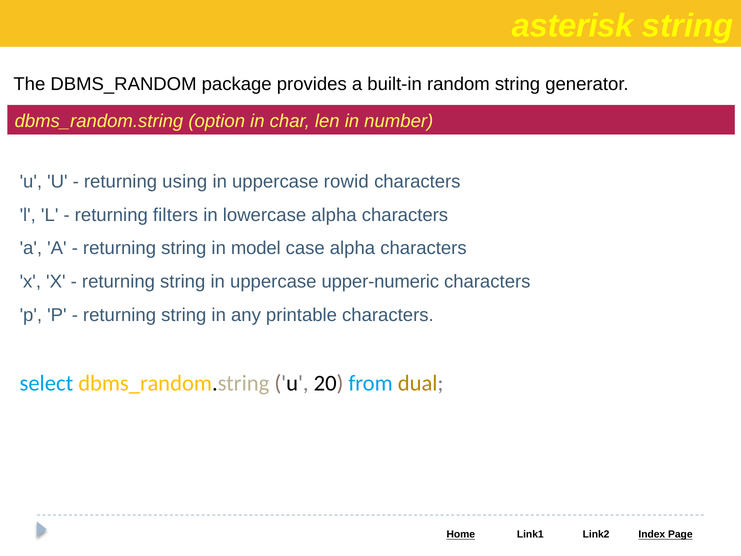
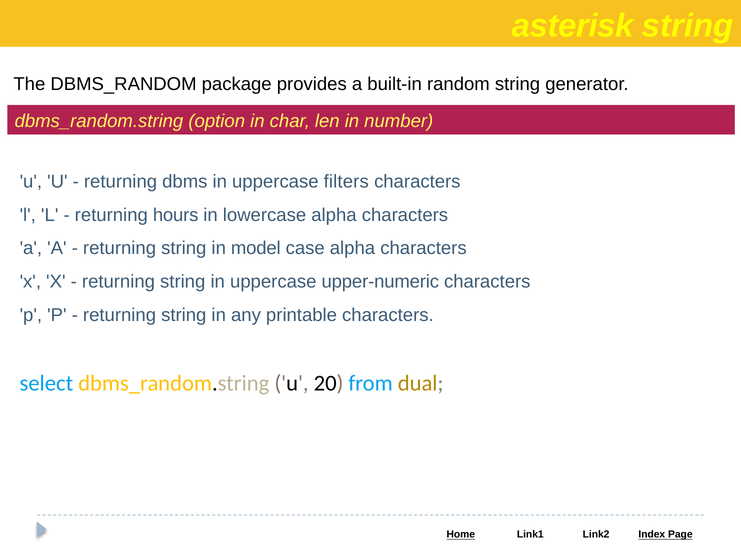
using: using -> dbms
rowid: rowid -> filters
filters: filters -> hours
